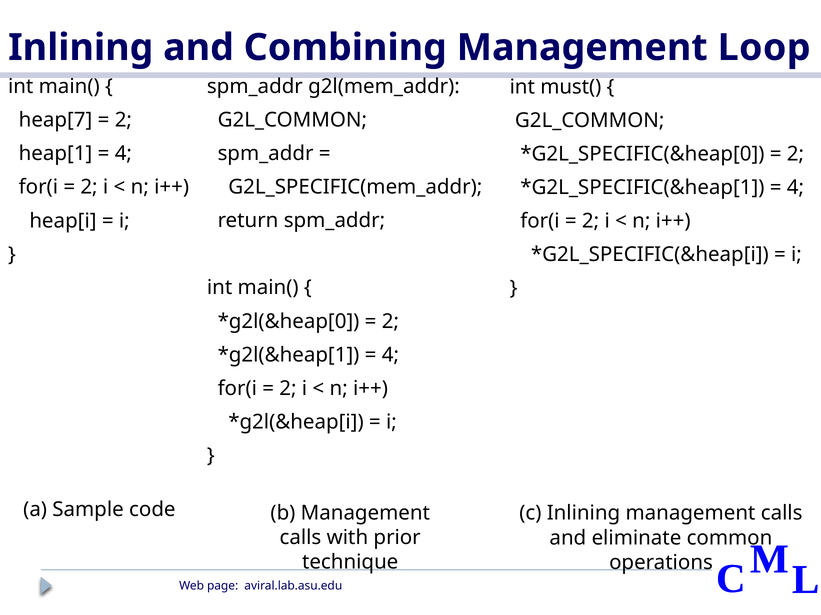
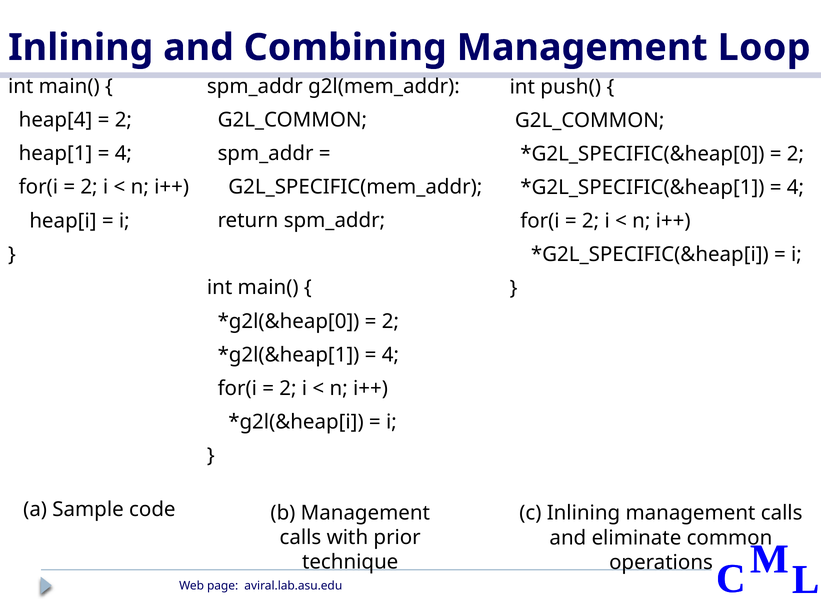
must(: must( -> push(
heap[7: heap[7 -> heap[4
